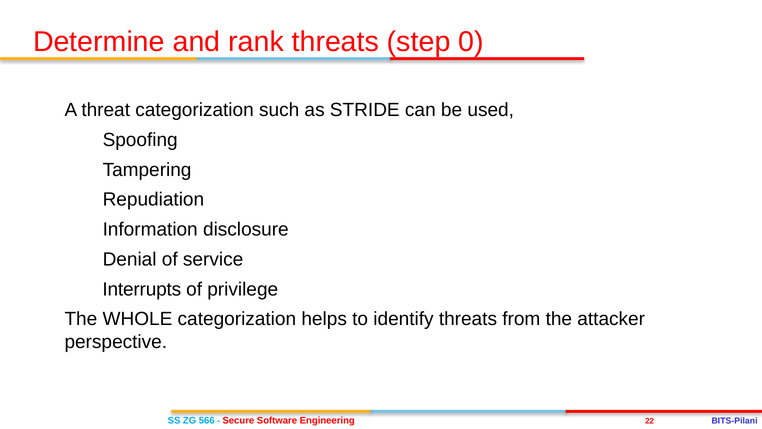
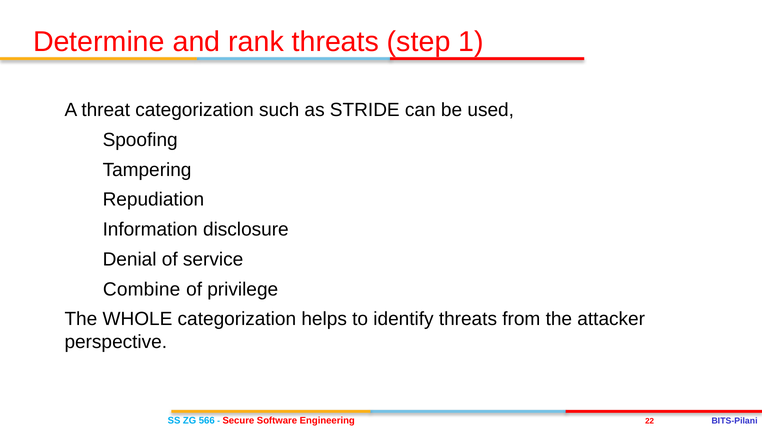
0: 0 -> 1
Interrupts: Interrupts -> Combine
